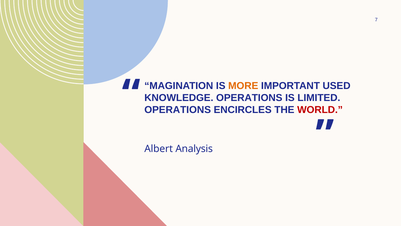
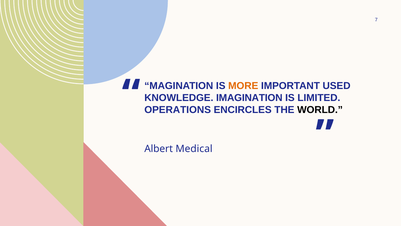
KNOWLEDGE OPERATIONS: OPERATIONS -> IMAGINATION
WORLD colour: red -> black
Analysis: Analysis -> Medical
